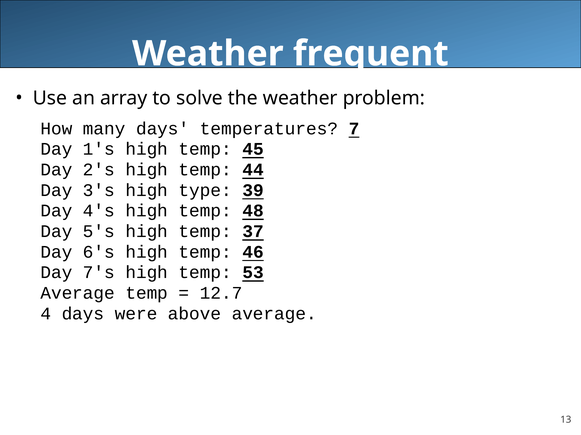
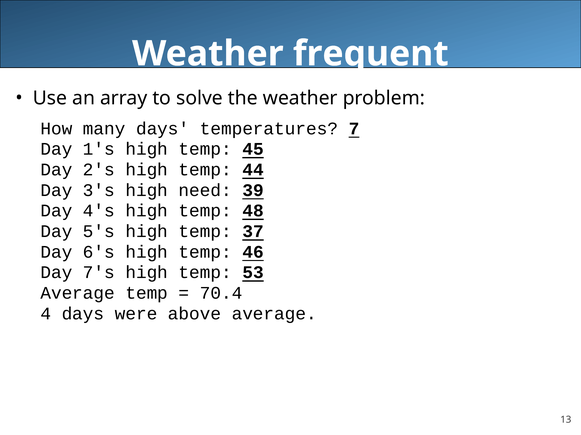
type: type -> need
12.7: 12.7 -> 70.4
